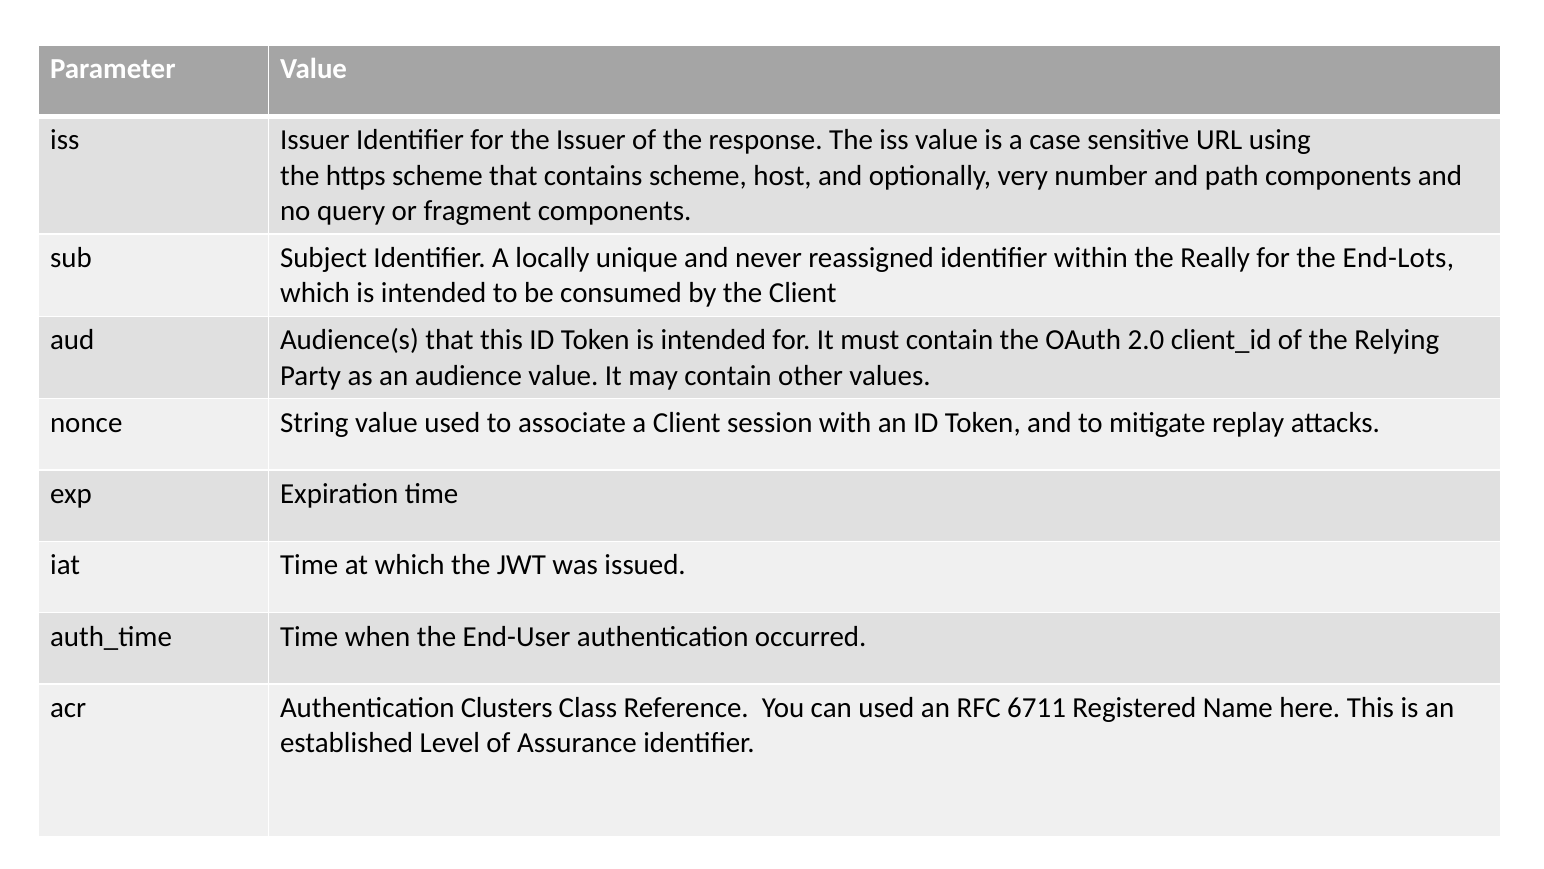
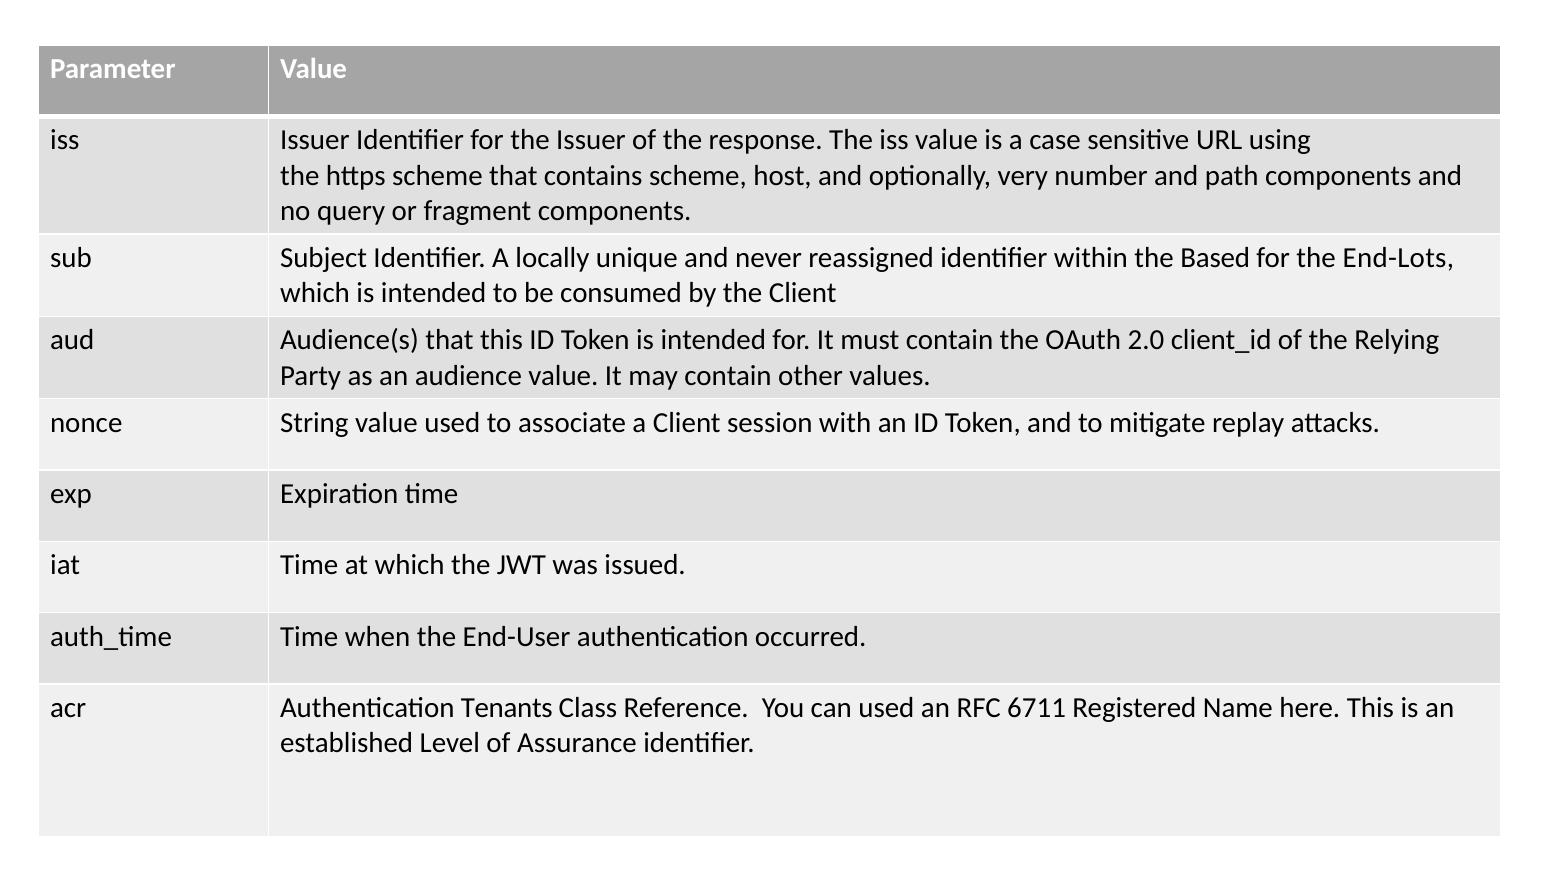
Really: Really -> Based
Clusters: Clusters -> Tenants
